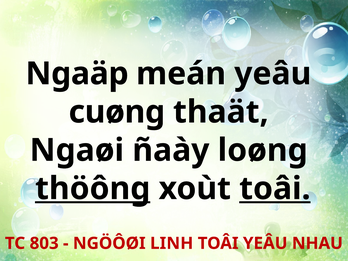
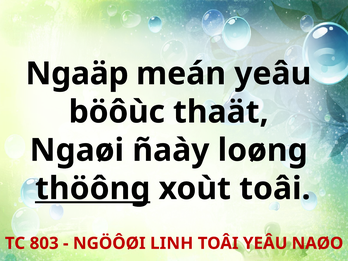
cuøng: cuøng -> böôùc
toâi at (275, 189) underline: present -> none
NHAU: NHAU -> NAØO
